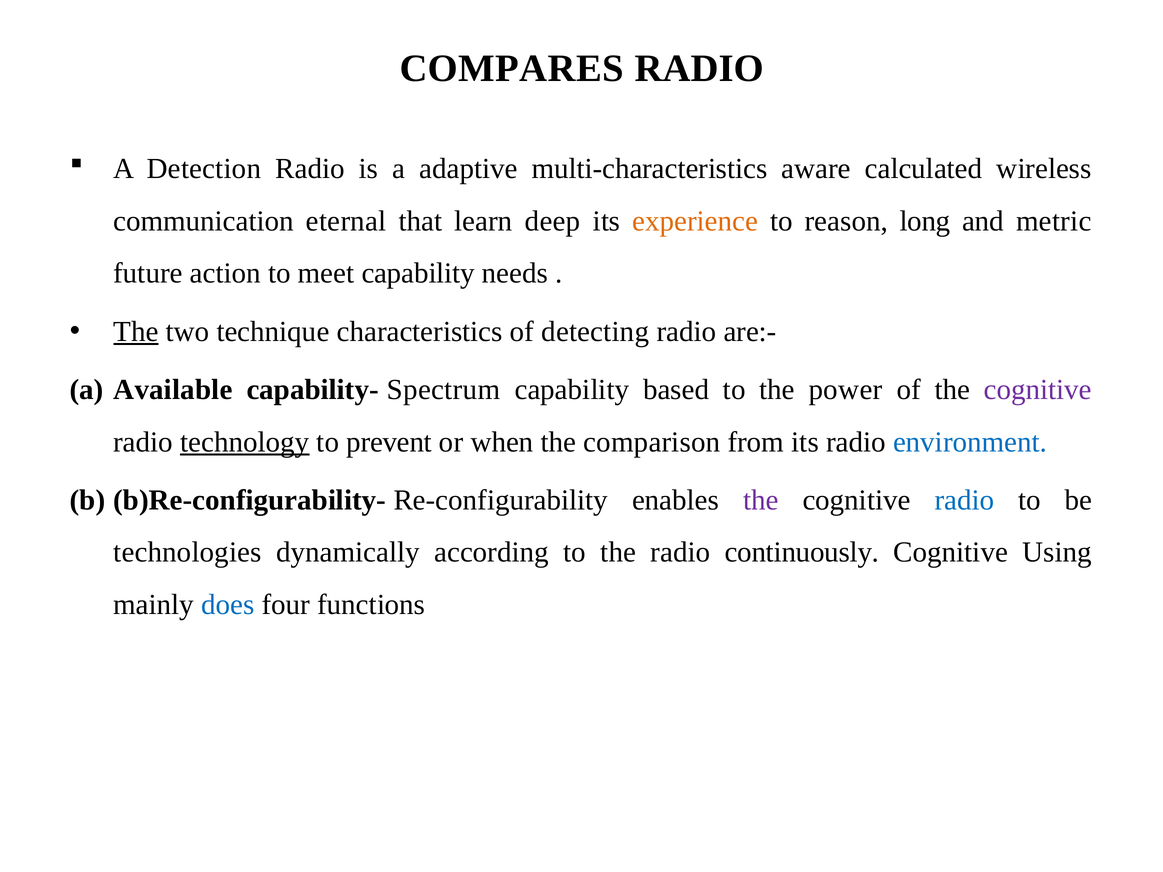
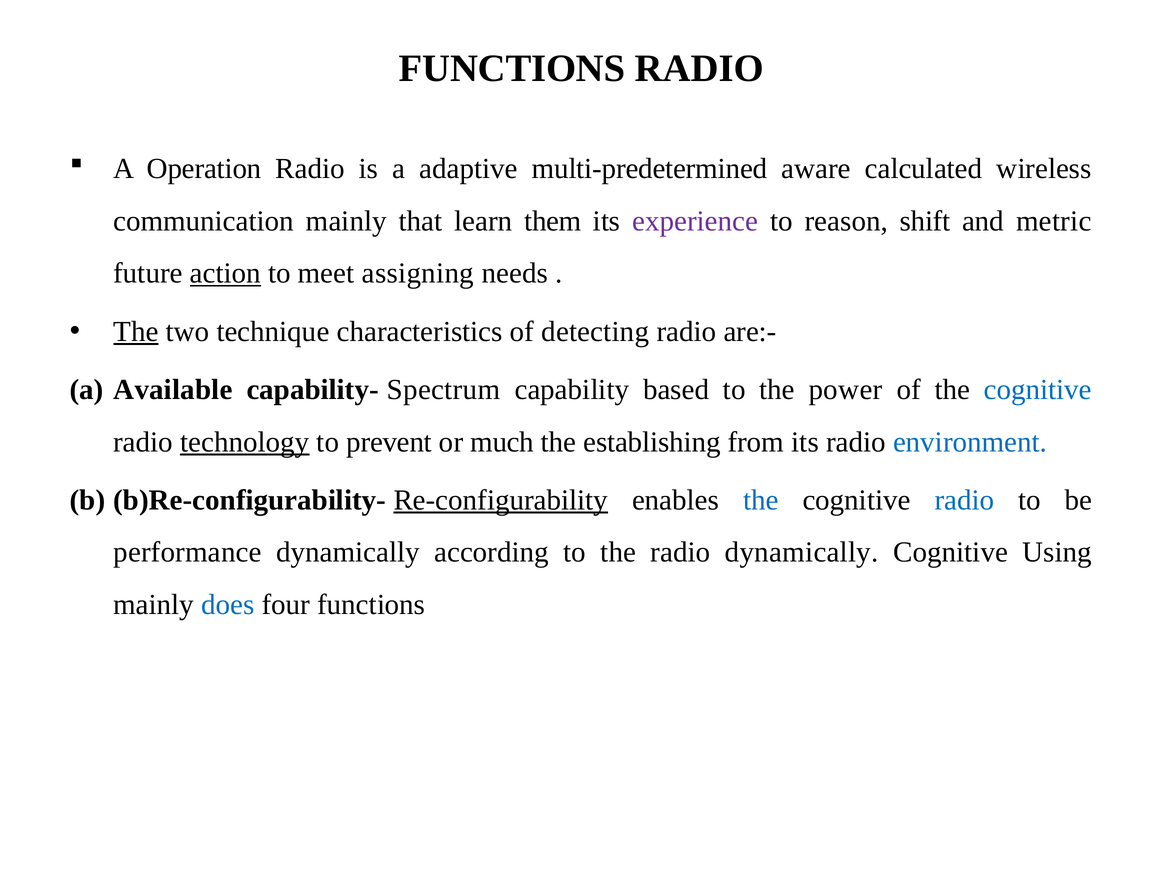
COMPARES at (512, 69): COMPARES -> FUNCTIONS
Detection: Detection -> Operation
multi-characteristics: multi-characteristics -> multi-predetermined
communication eternal: eternal -> mainly
deep: deep -> them
experience colour: orange -> purple
long: long -> shift
action underline: none -> present
meet capability: capability -> assigning
cognitive at (1038, 390) colour: purple -> blue
when: when -> much
comparison: comparison -> establishing
Re-configurability underline: none -> present
the at (761, 500) colour: purple -> blue
technologies: technologies -> performance
radio continuously: continuously -> dynamically
